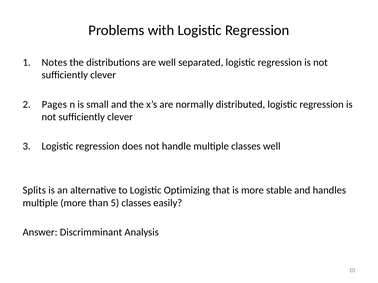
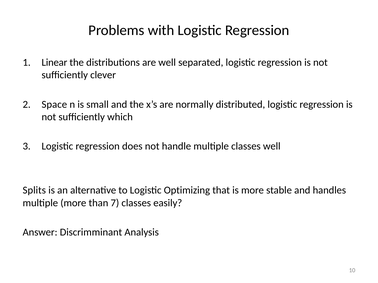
Notes: Notes -> Linear
Pages: Pages -> Space
clever at (120, 117): clever -> which
5: 5 -> 7
